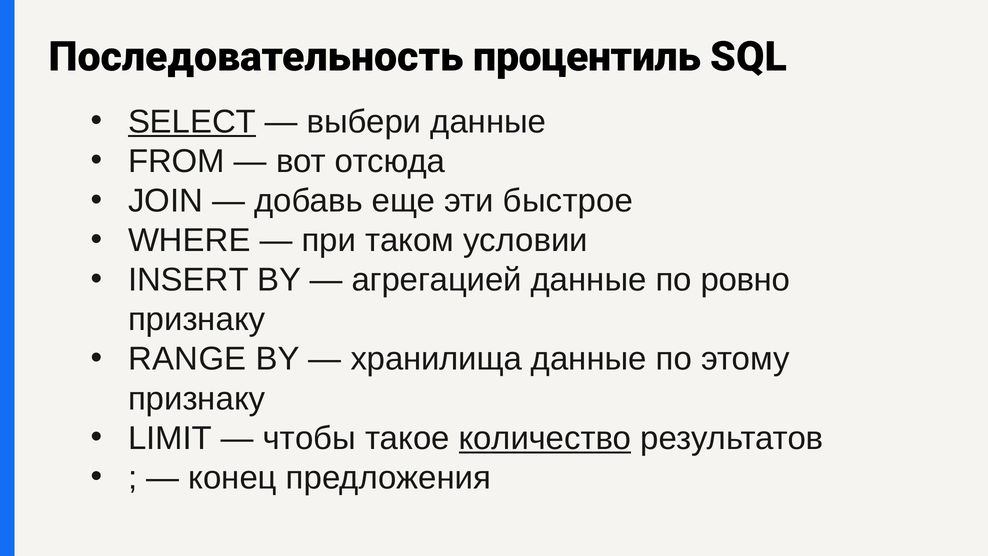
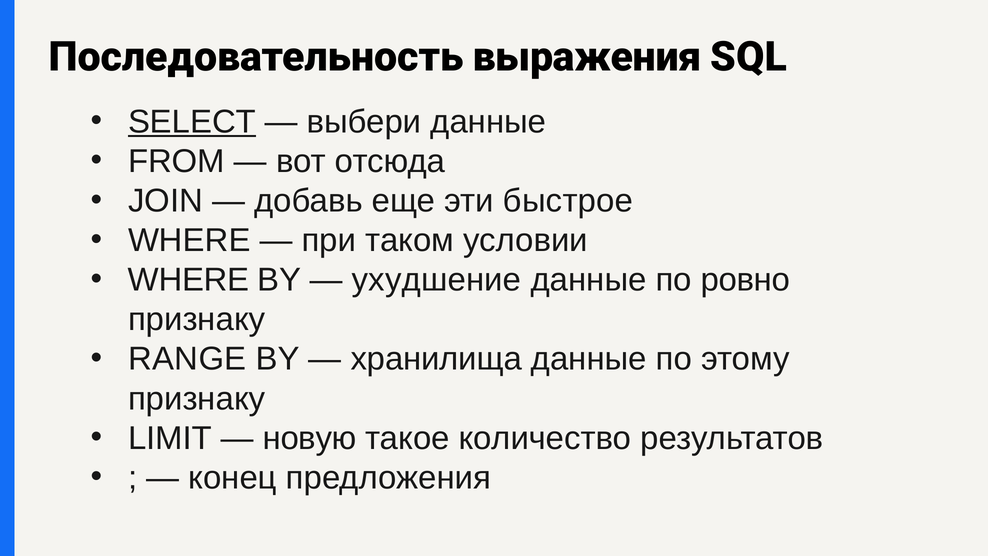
процентиль: процентиль -> выражения
INSERT at (188, 280): INSERT -> WHERE
агрегацией: агрегацией -> ухудшение
чтобы: чтобы -> новую
количество underline: present -> none
